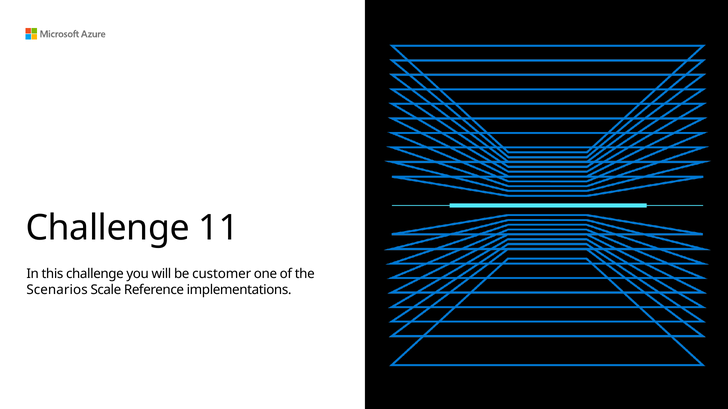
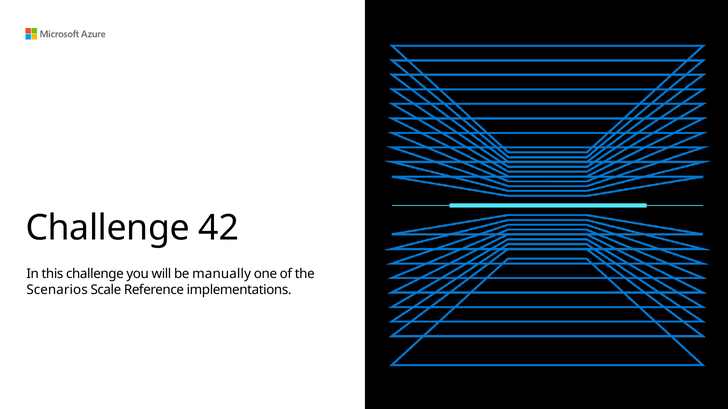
11: 11 -> 42
customer: customer -> manually
